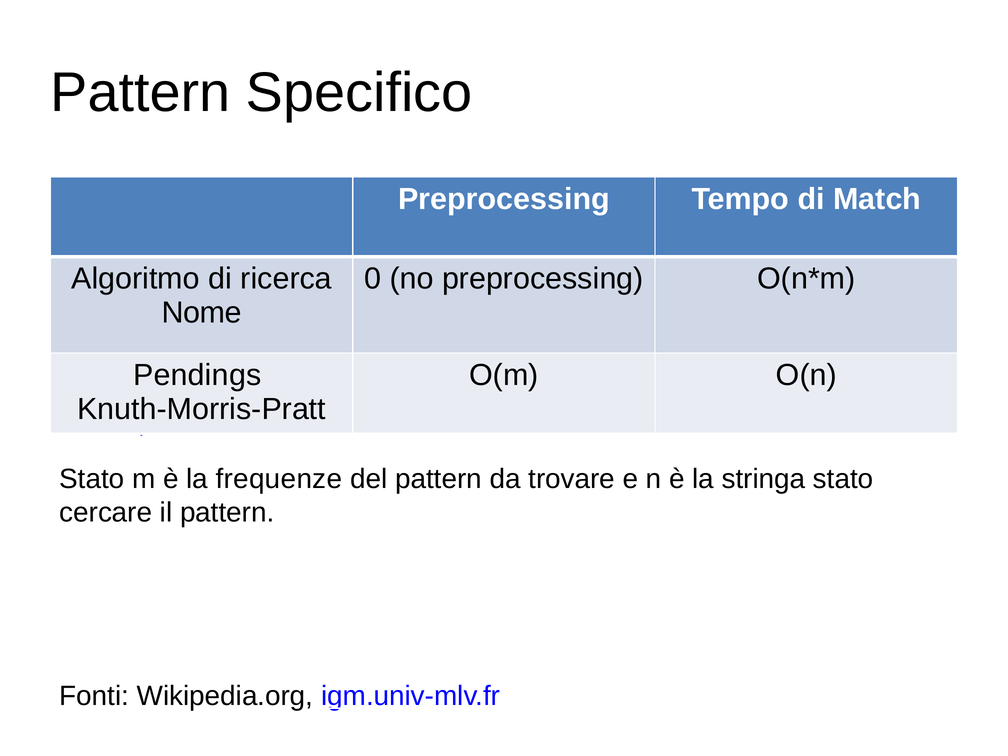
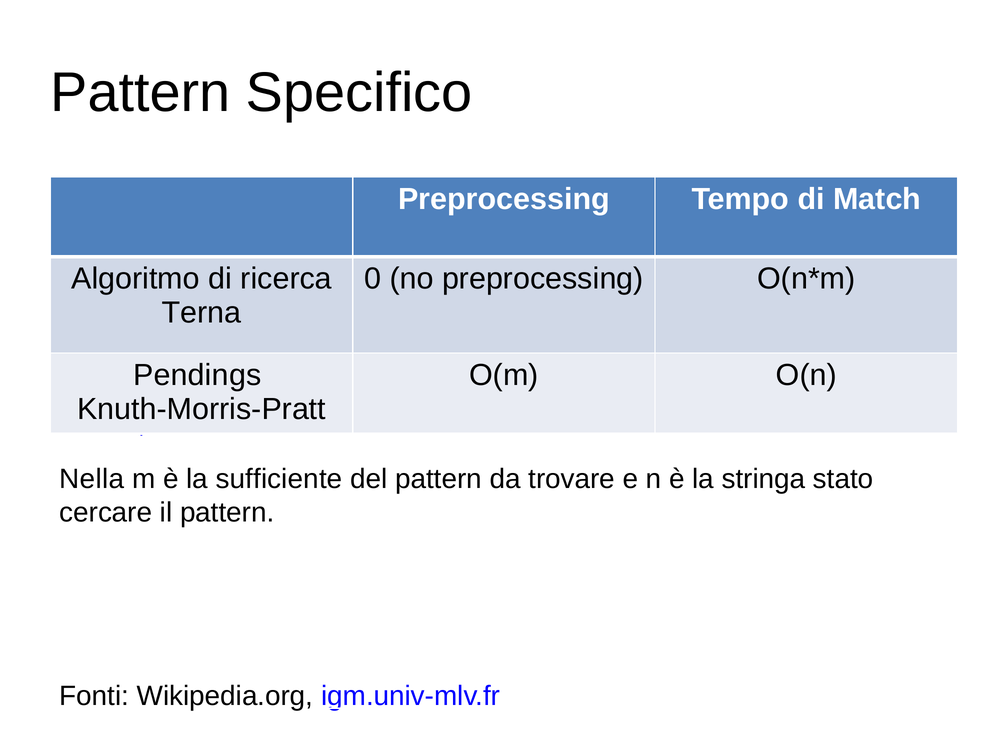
Nome: Nome -> Terna
Stato at (92, 479): Stato -> Nella
frequenze: frequenze -> sufficiente
